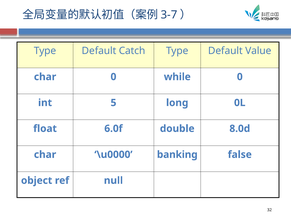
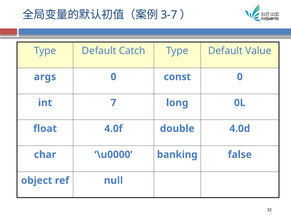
char at (45, 77): char -> args
while: while -> const
5: 5 -> 7
6.0f: 6.0f -> 4.0f
8.0d: 8.0d -> 4.0d
